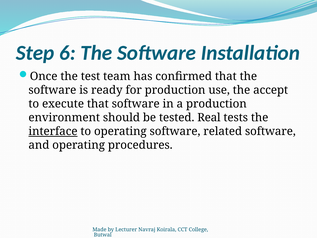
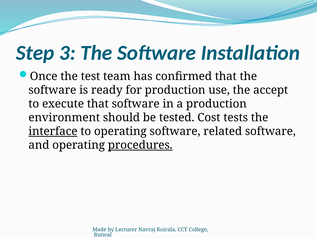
6: 6 -> 3
Real: Real -> Cost
procedures underline: none -> present
